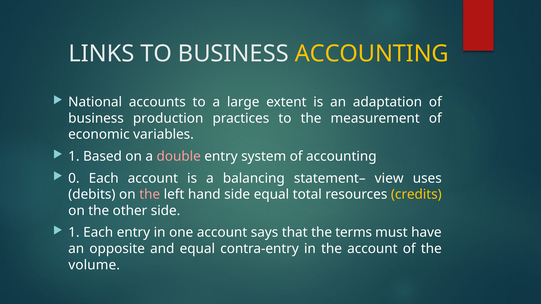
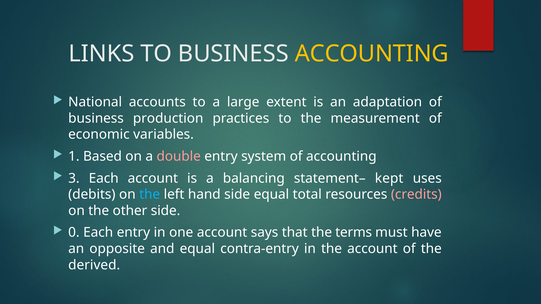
0: 0 -> 3
view: view -> kept
the at (150, 195) colour: pink -> light blue
credits colour: yellow -> pink
1 at (74, 233): 1 -> 0
volume: volume -> derived
